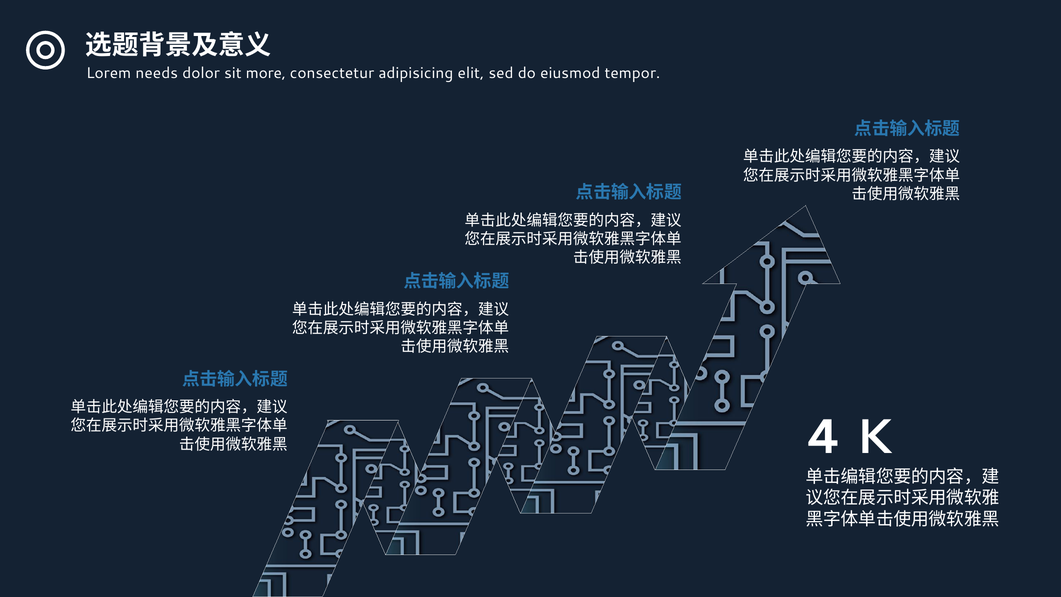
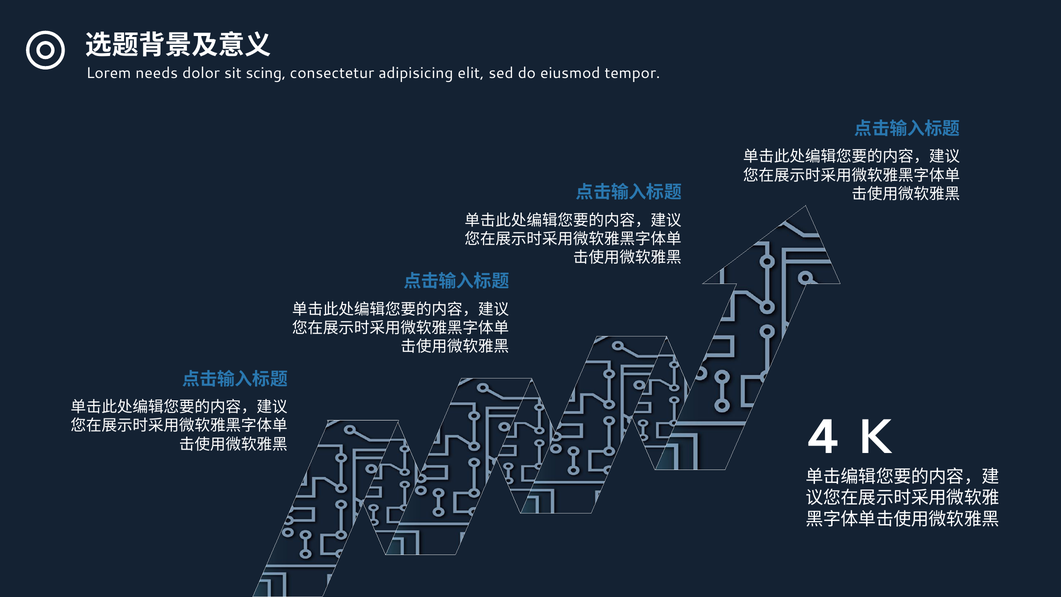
more: more -> scing
